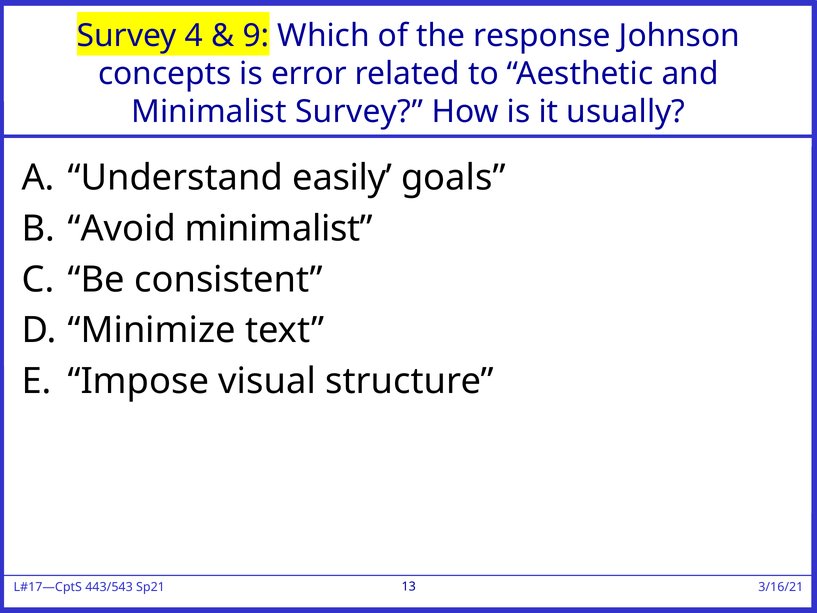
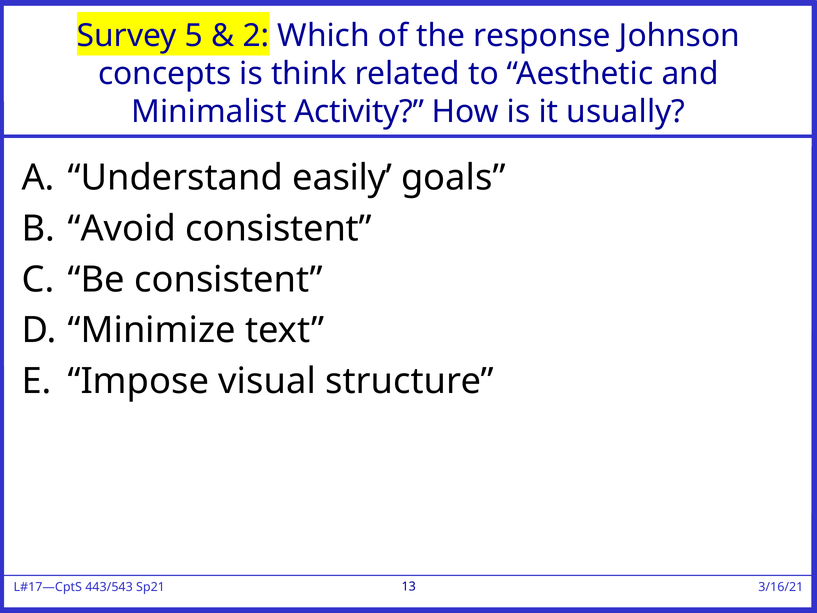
4: 4 -> 5
9: 9 -> 2
error: error -> think
Minimalist Survey: Survey -> Activity
Avoid minimalist: minimalist -> consistent
